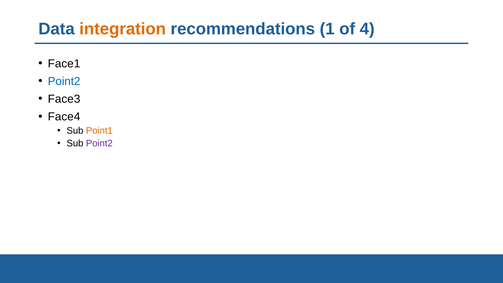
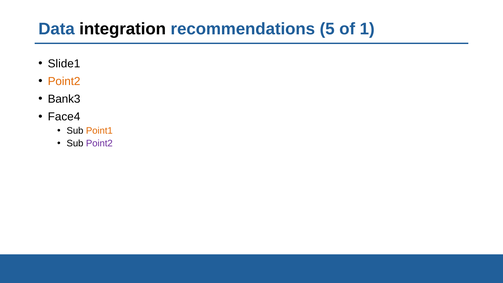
integration colour: orange -> black
1: 1 -> 5
4: 4 -> 1
Face1: Face1 -> Slide1
Point2 at (64, 81) colour: blue -> orange
Face3: Face3 -> Bank3
